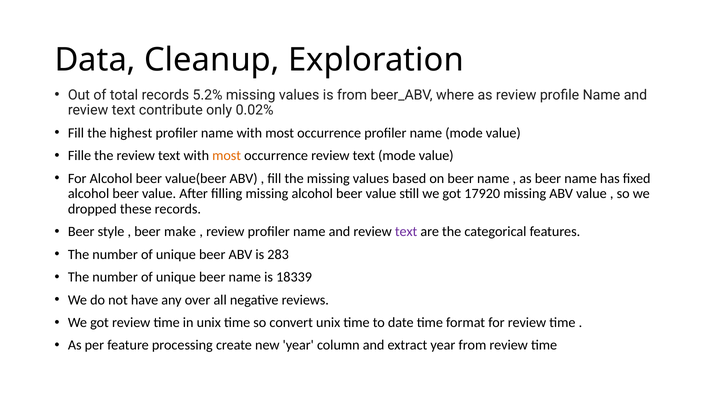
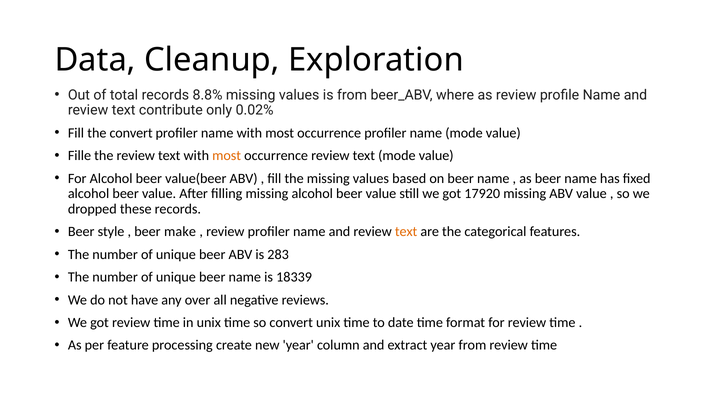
5.2%: 5.2% -> 8.8%
the highest: highest -> convert
text at (406, 232) colour: purple -> orange
